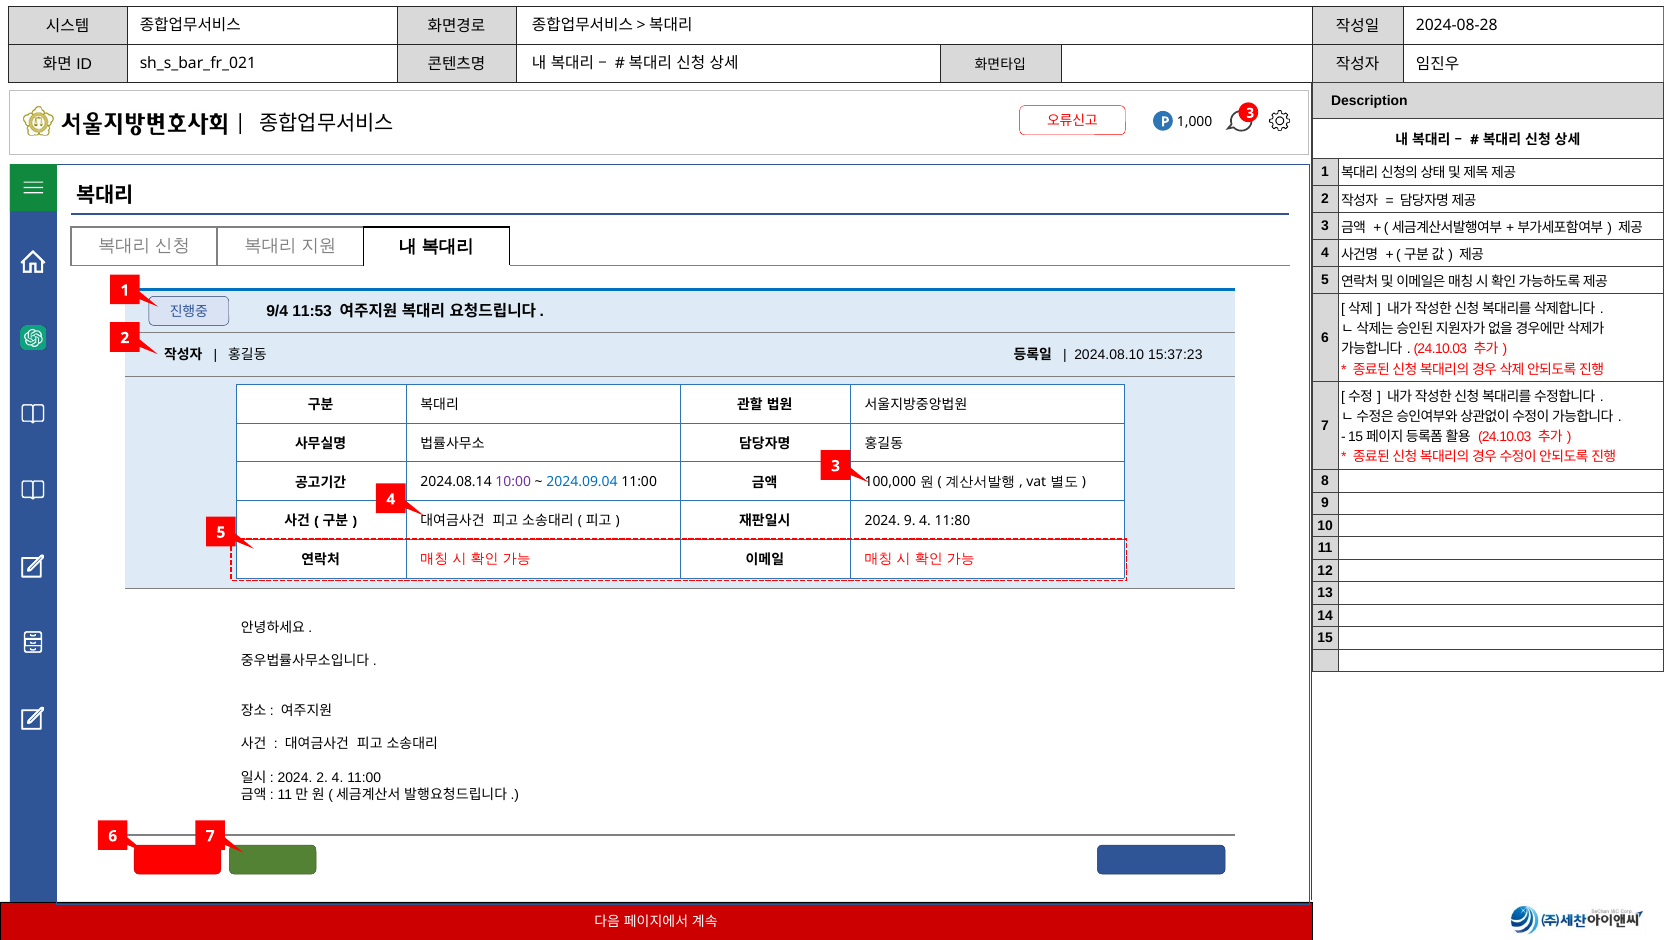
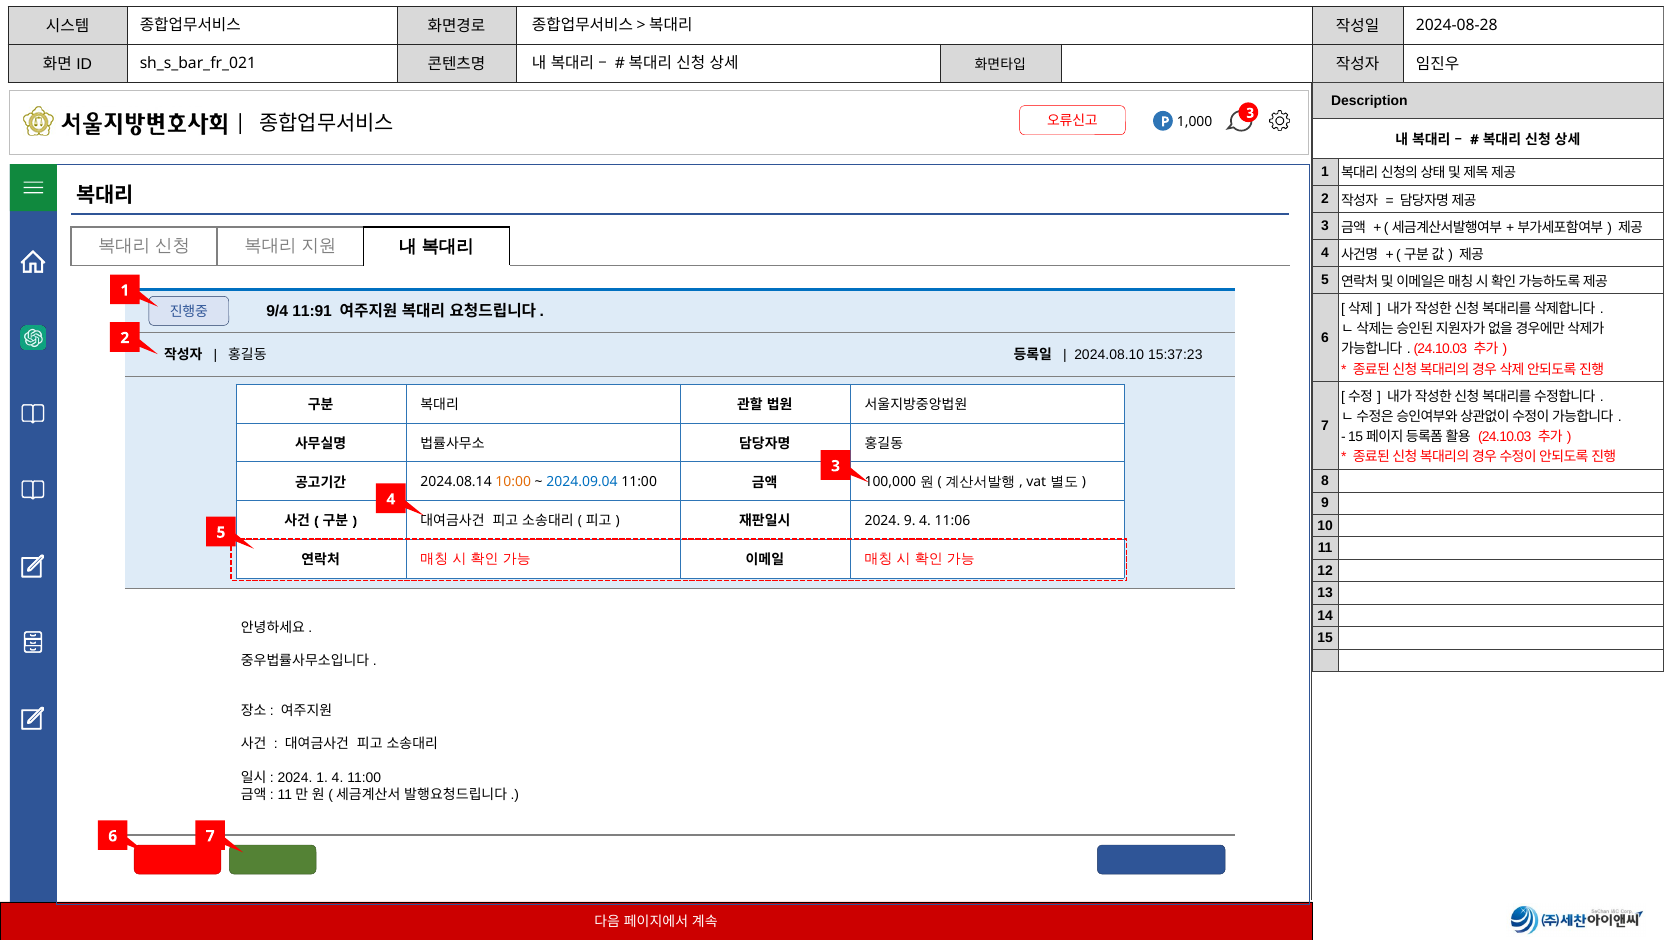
11:53: 11:53 -> 11:91
10:00 colour: purple -> orange
11:80: 11:80 -> 11:06
2024 2: 2 -> 1
